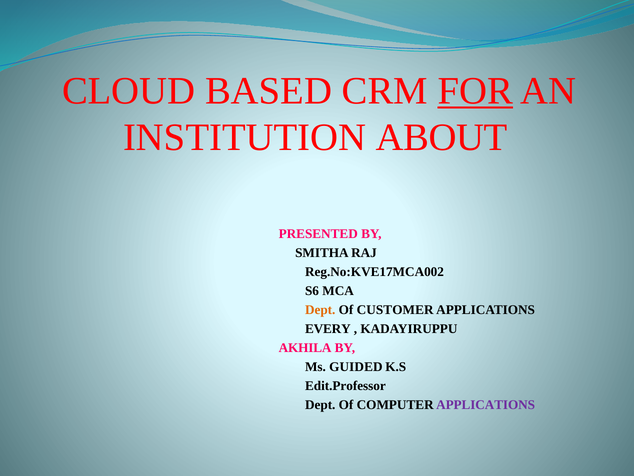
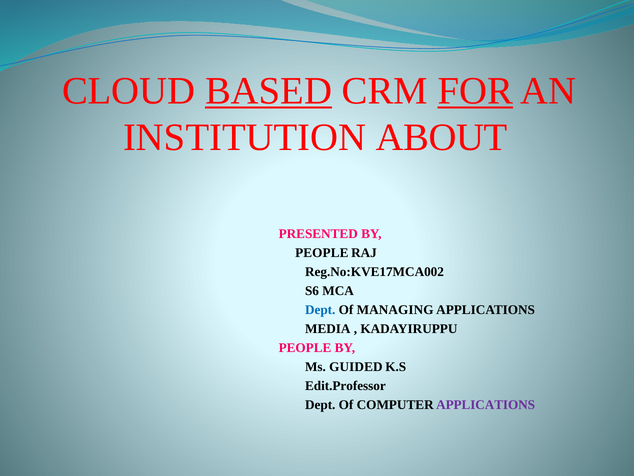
BASED underline: none -> present
SMITHA at (322, 253): SMITHA -> PEOPLE
Dept at (320, 310) colour: orange -> blue
CUSTOMER: CUSTOMER -> MANAGING
EVERY: EVERY -> MEDIA
AKHILA at (305, 348): AKHILA -> PEOPLE
